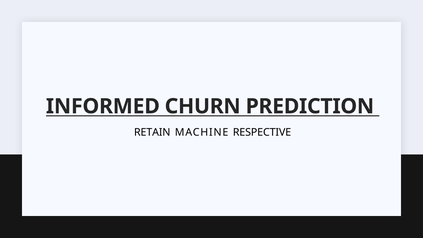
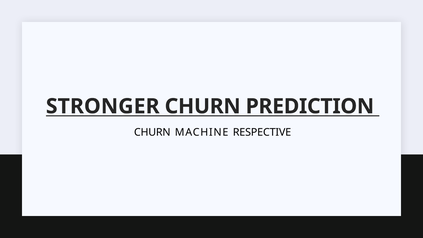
INFORMED: INFORMED -> STRONGER
RETAIN at (152, 132): RETAIN -> CHURN
